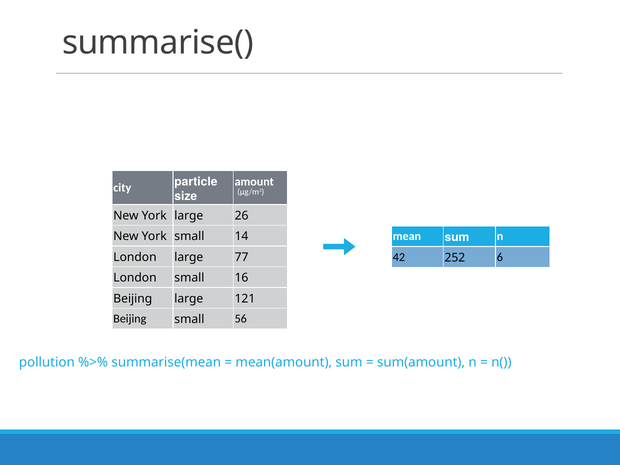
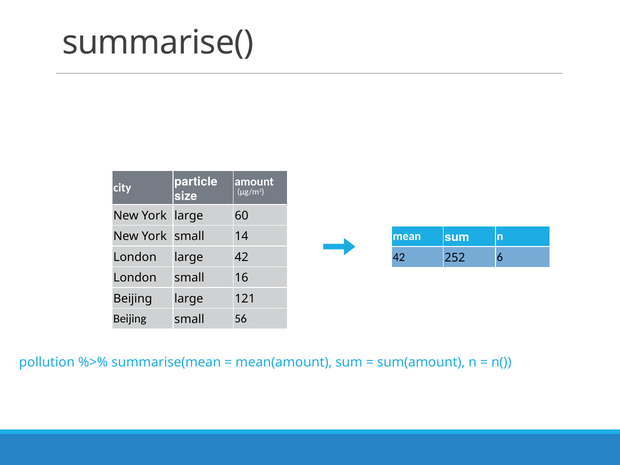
26: 26 -> 60
large 77: 77 -> 42
